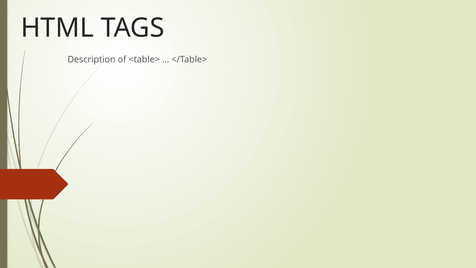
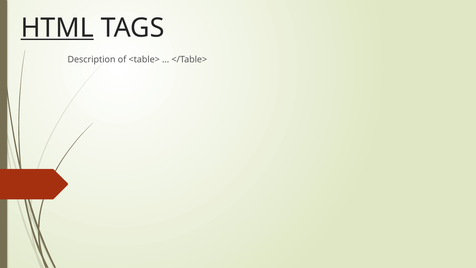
HTML underline: none -> present
